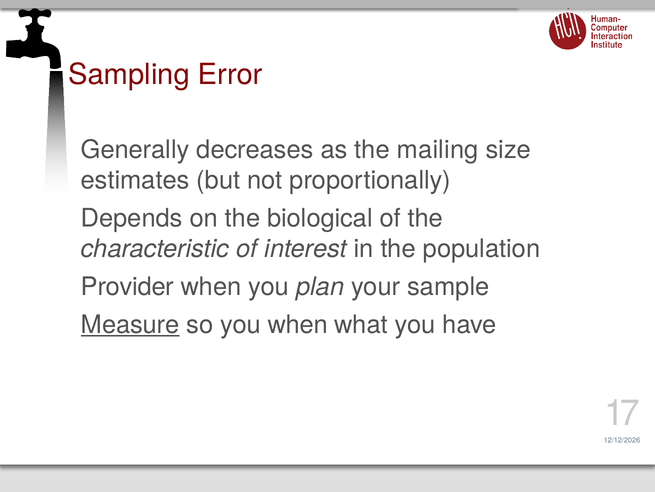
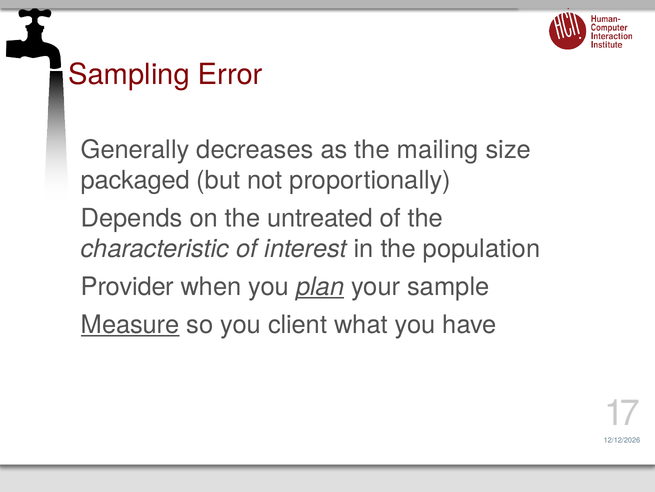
estimates: estimates -> packaged
biological: biological -> untreated
plan underline: none -> present
you when: when -> client
